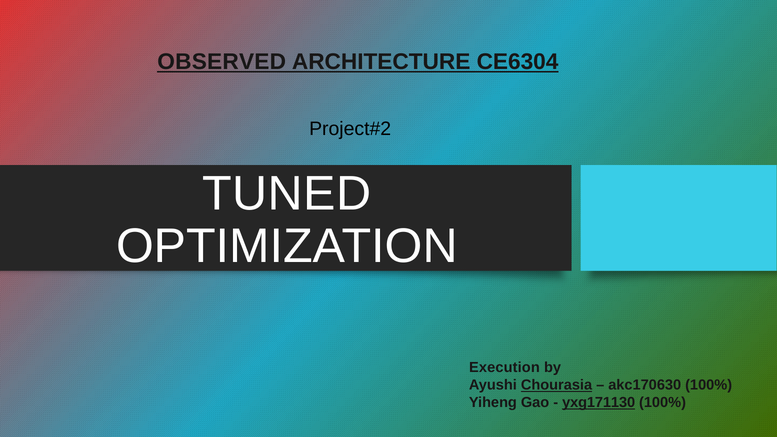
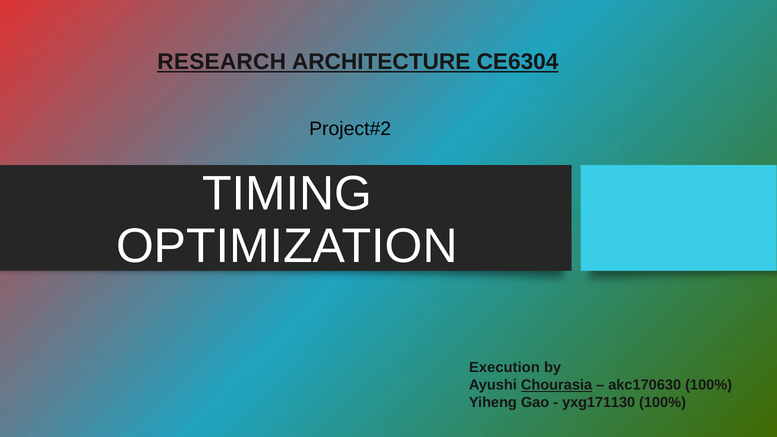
OBSERVED: OBSERVED -> RESEARCH
TUNED: TUNED -> TIMING
yxg171130 underline: present -> none
